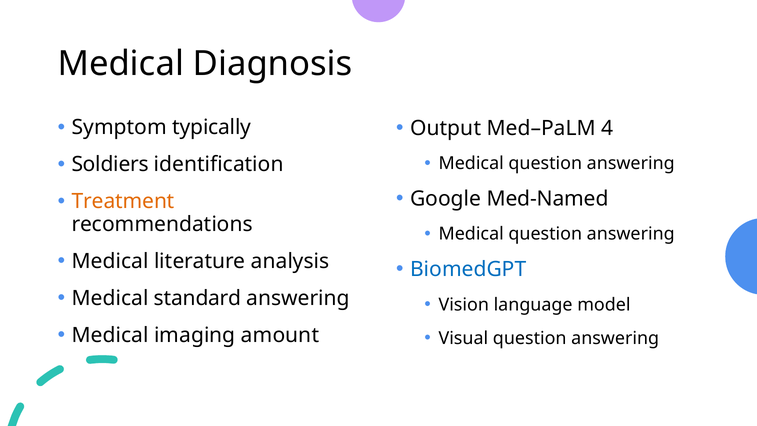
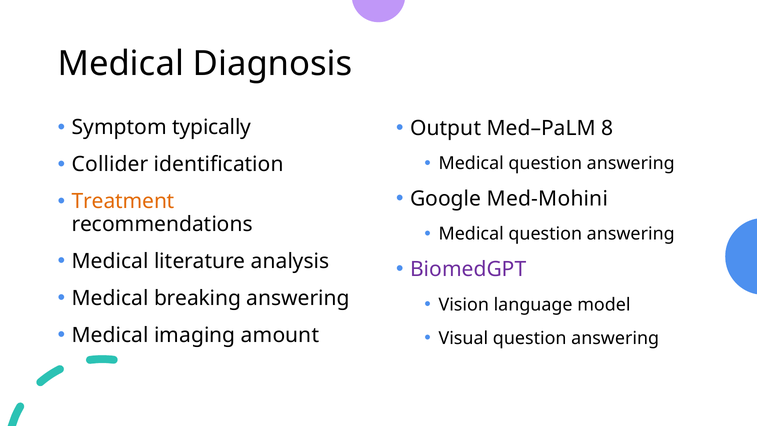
4: 4 -> 8
Soldiers: Soldiers -> Collider
Med-Named: Med-Named -> Med-Mohini
BiomedGPT colour: blue -> purple
standard: standard -> breaking
